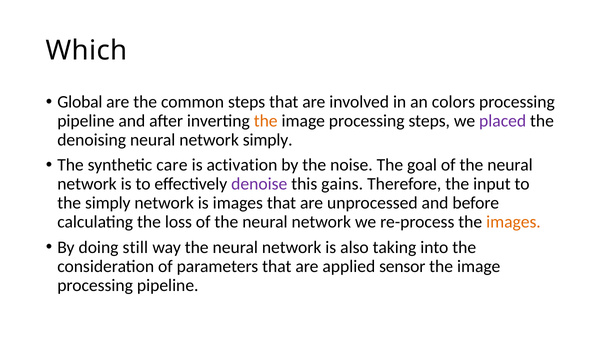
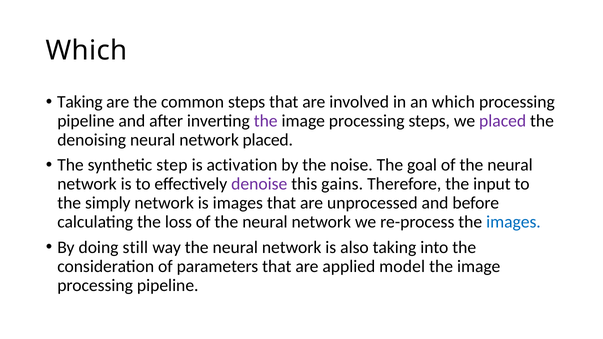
Global at (80, 102): Global -> Taking
an colors: colors -> which
the at (266, 121) colour: orange -> purple
network simply: simply -> placed
care: care -> step
images at (513, 222) colour: orange -> blue
sensor: sensor -> model
